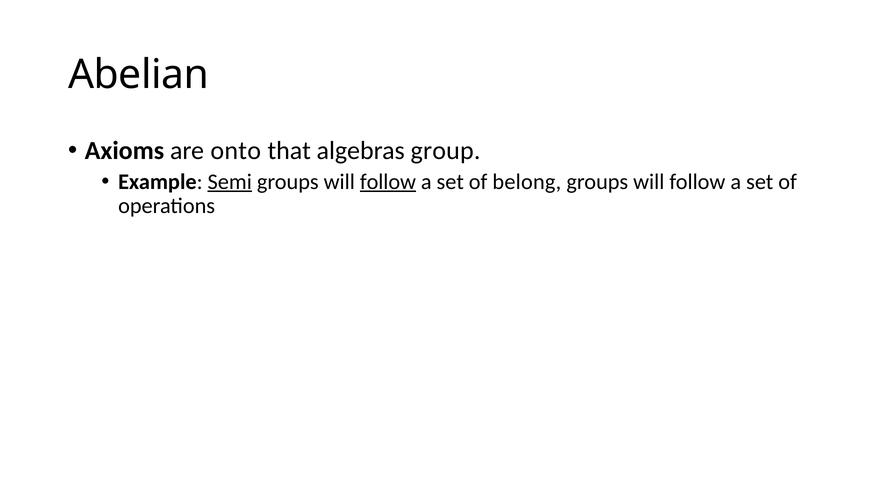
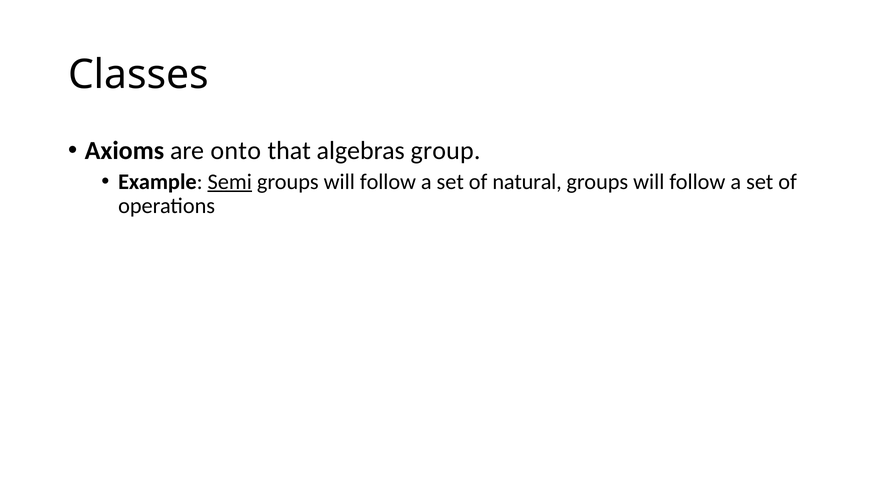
Abelian: Abelian -> Classes
follow at (388, 182) underline: present -> none
belong: belong -> natural
